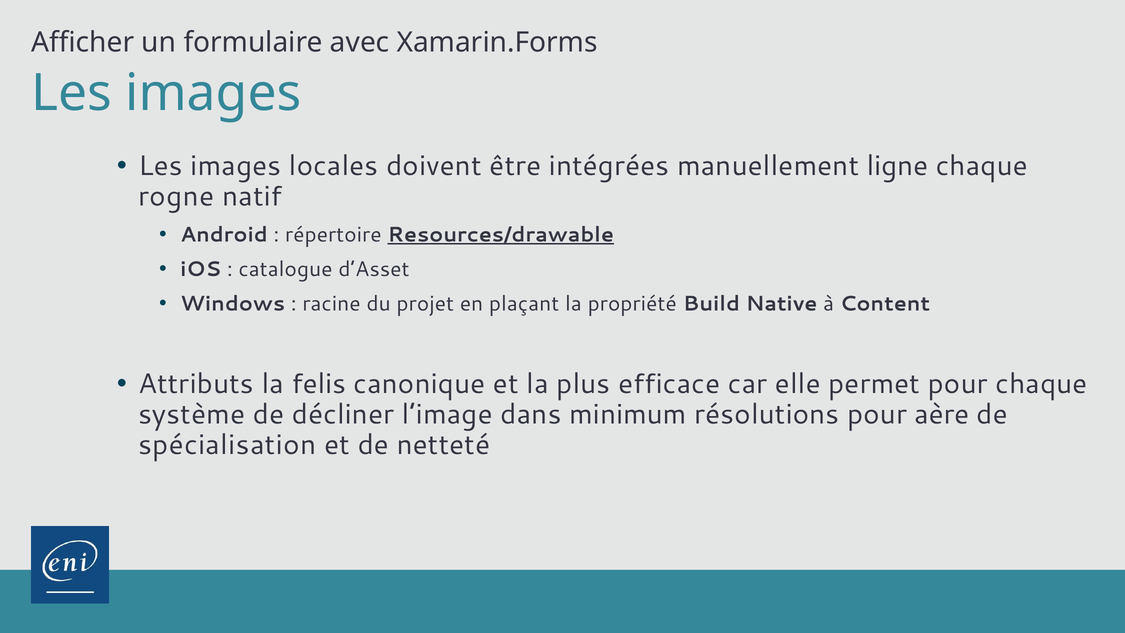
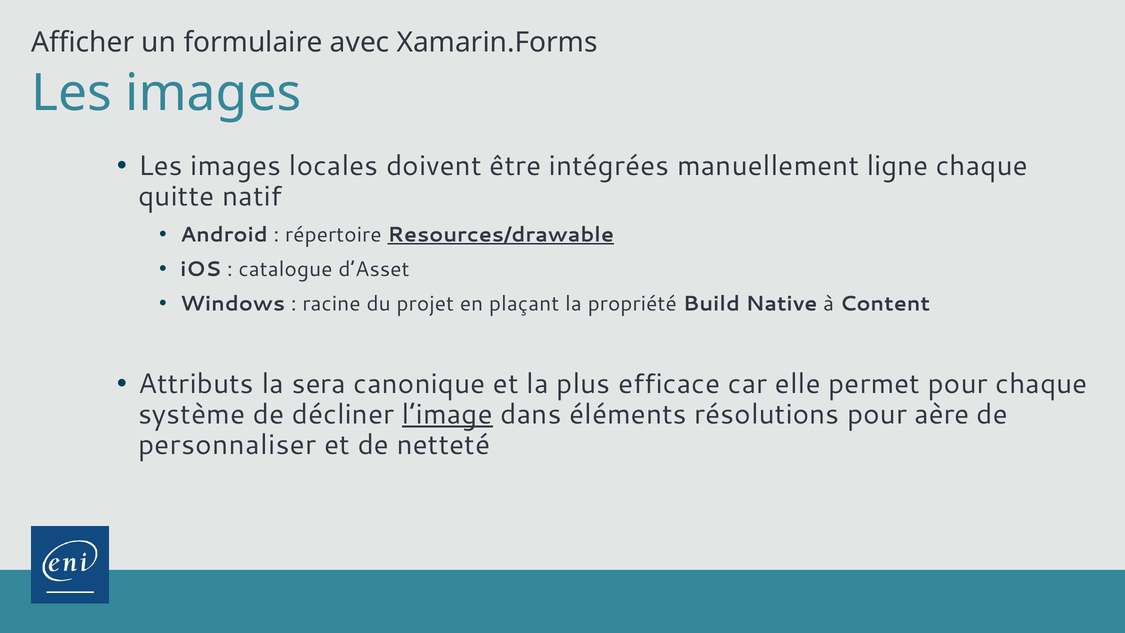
rogne: rogne -> quitte
felis: felis -> sera
l’image underline: none -> present
minimum: minimum -> éléments
spécialisation: spécialisation -> personnaliser
